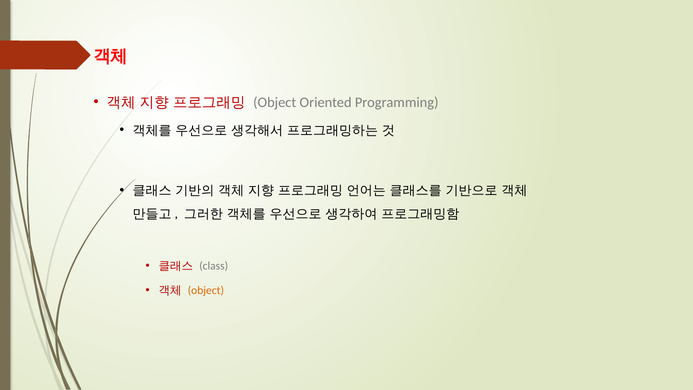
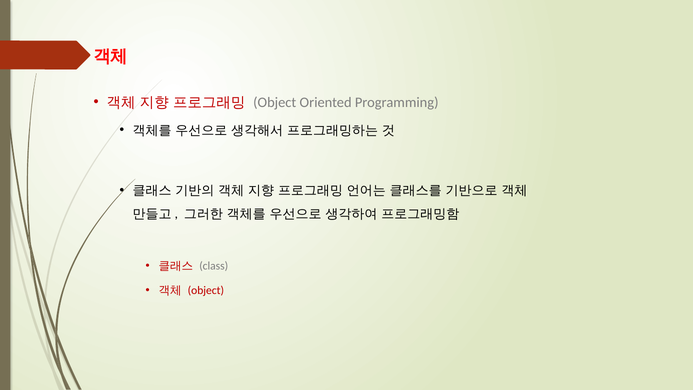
object at (206, 290) colour: orange -> red
